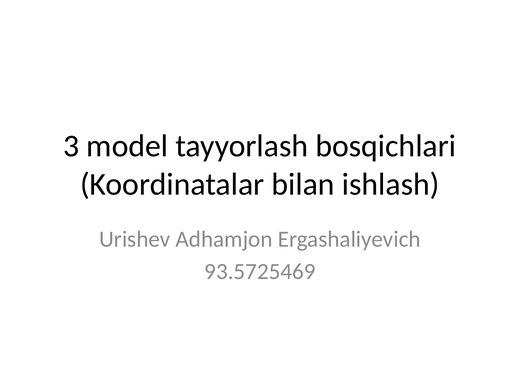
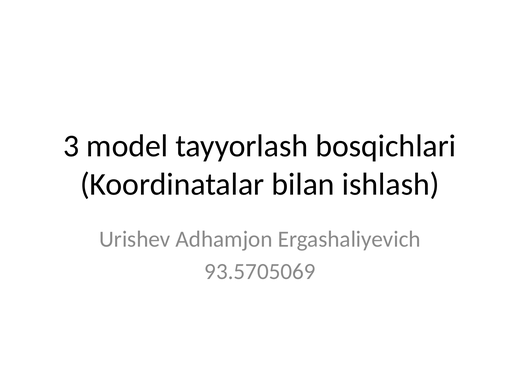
93.5725469: 93.5725469 -> 93.5705069
